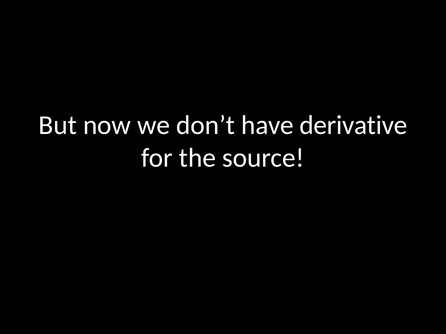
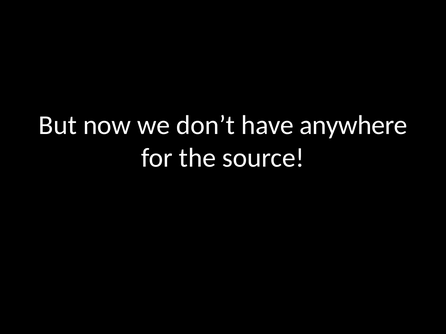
derivative: derivative -> anywhere
